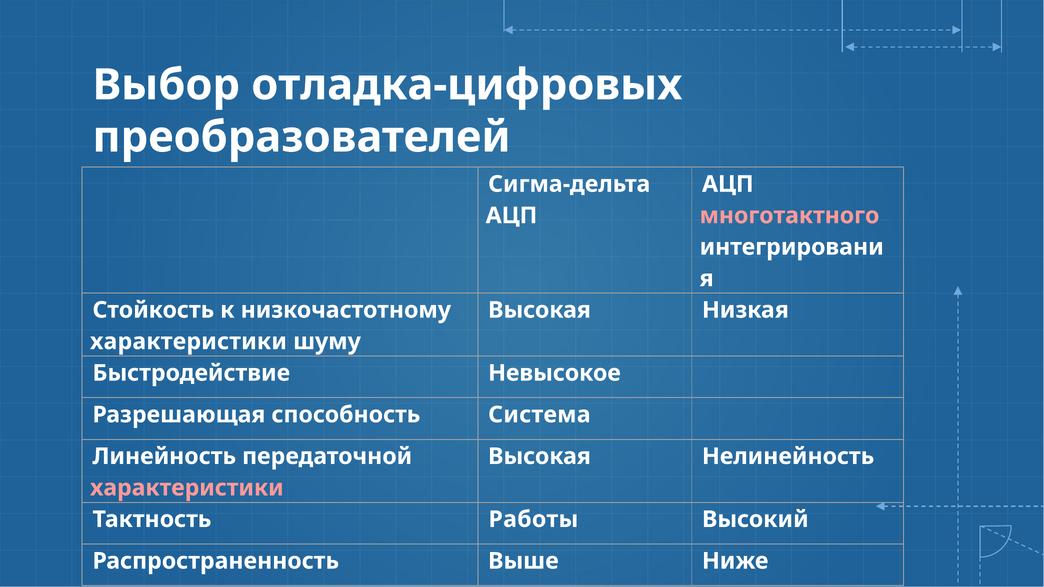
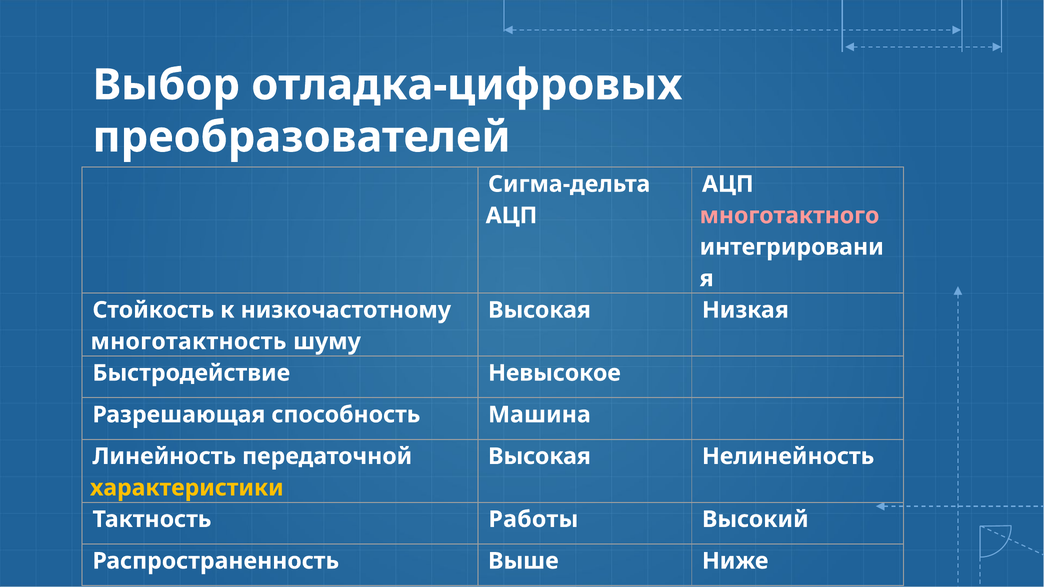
характеристики at (188, 342): характеристики -> многотактность
Система: Система -> Машина
характеристики at (187, 488) colour: pink -> yellow
